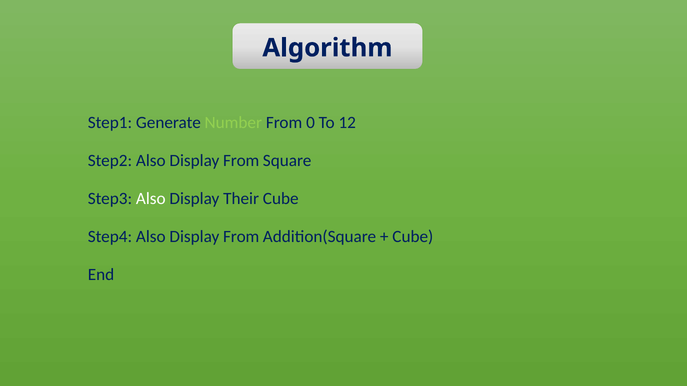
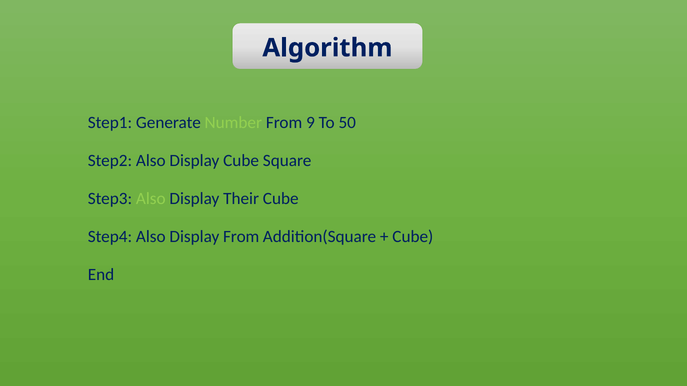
0: 0 -> 9
12: 12 -> 50
Step2 Also Display From: From -> Cube
Also at (151, 199) colour: white -> light green
